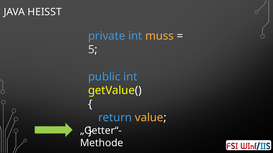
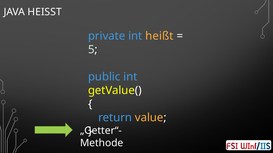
int muss: muss -> heißt
